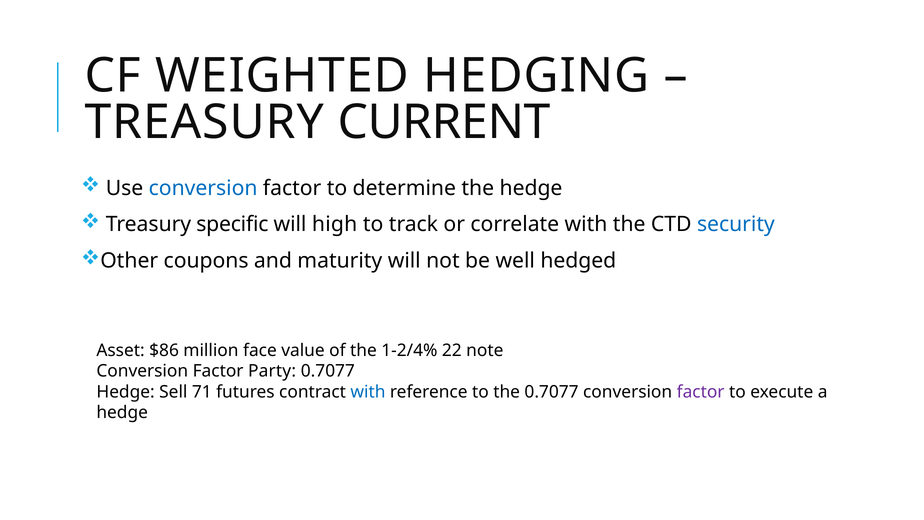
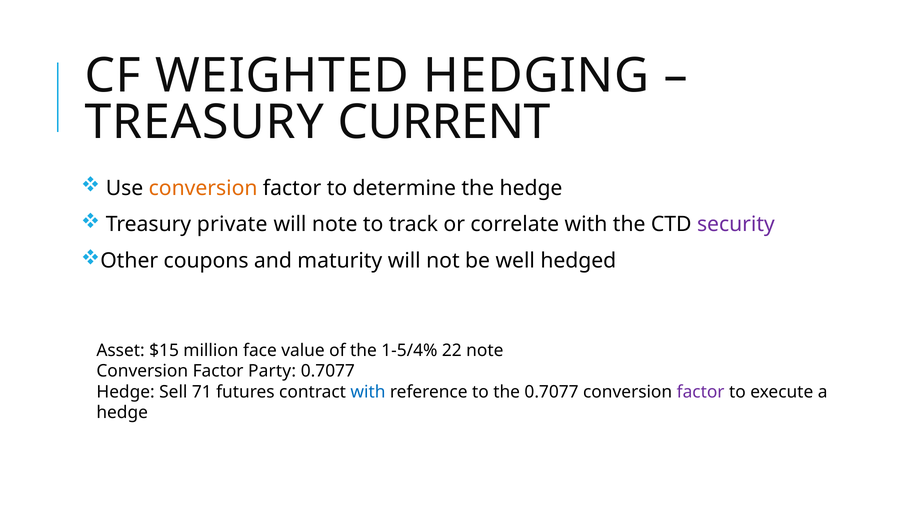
conversion at (203, 188) colour: blue -> orange
specific: specific -> private
will high: high -> note
security colour: blue -> purple
$86: $86 -> $15
1-2/4%: 1-2/4% -> 1-5/4%
